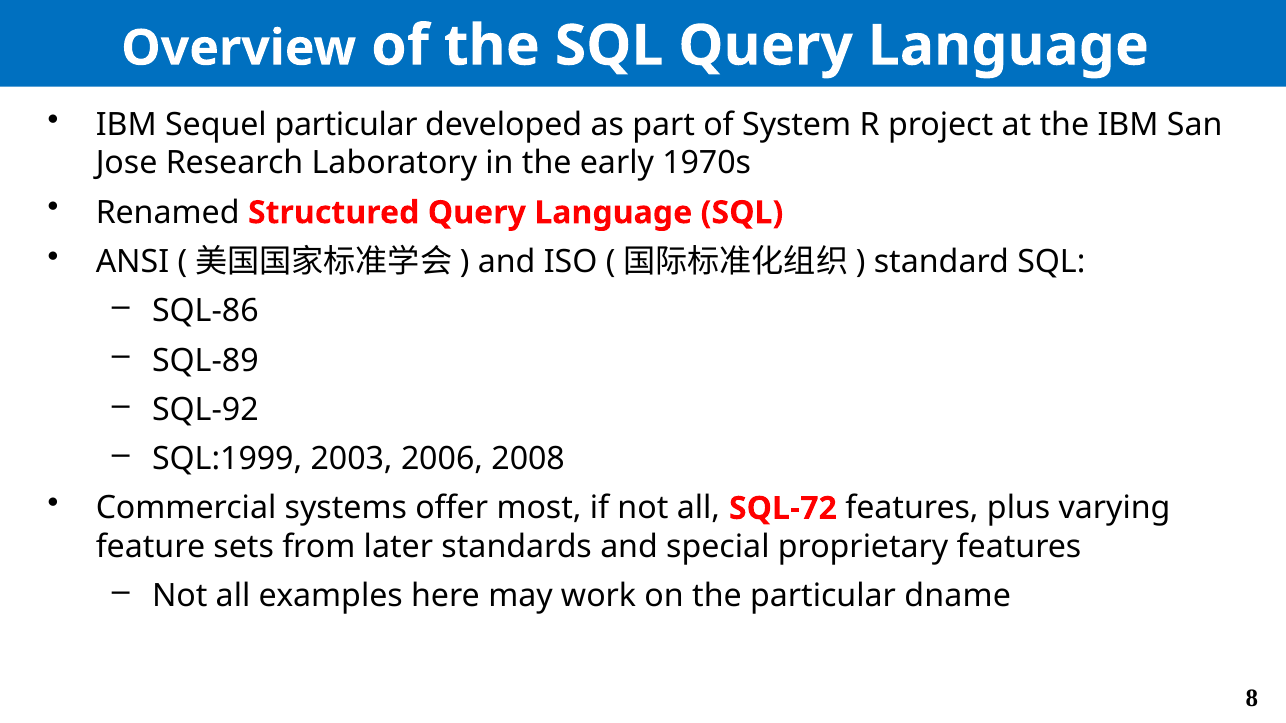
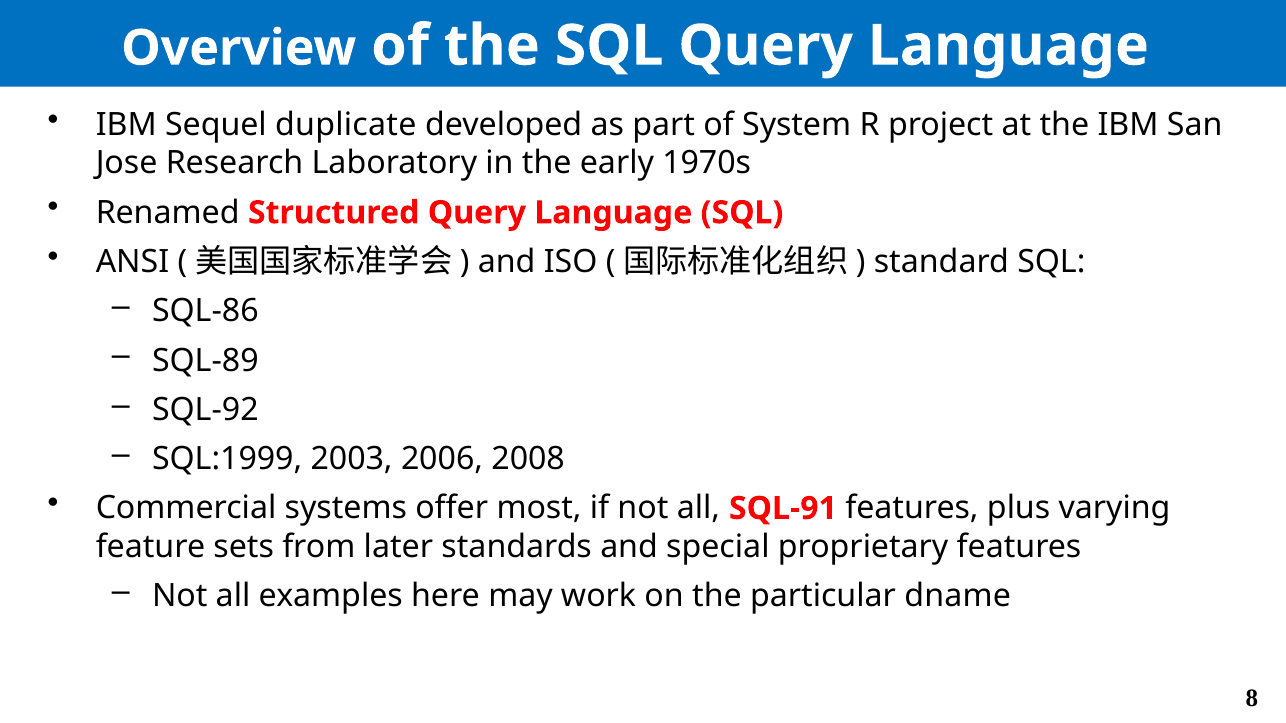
Sequel particular: particular -> duplicate
SQL-72: SQL-72 -> SQL-91
